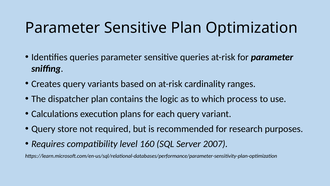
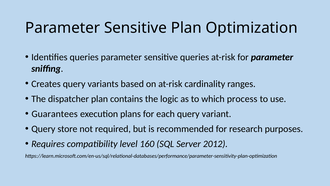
Calculations: Calculations -> Guarantees
2007: 2007 -> 2012
